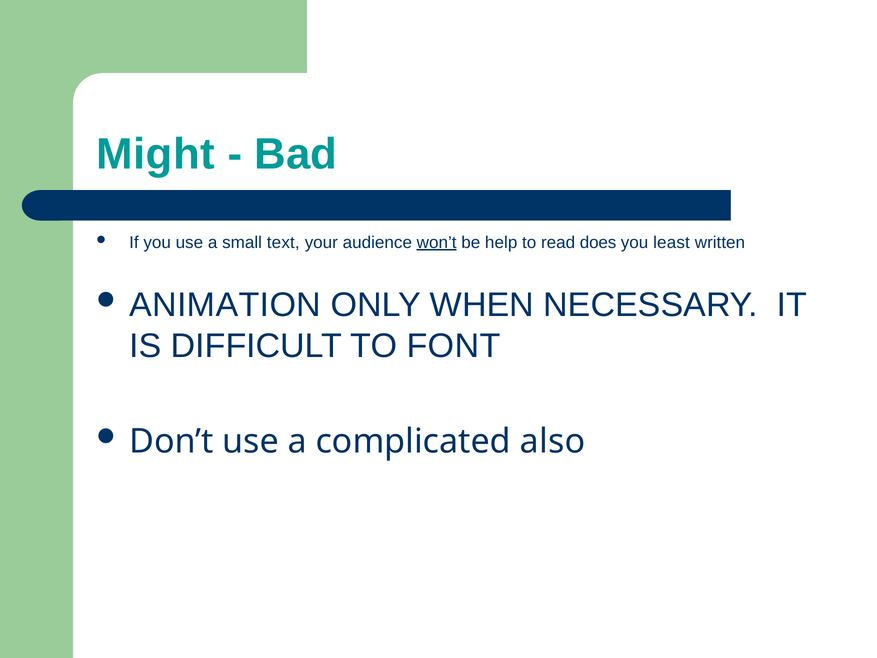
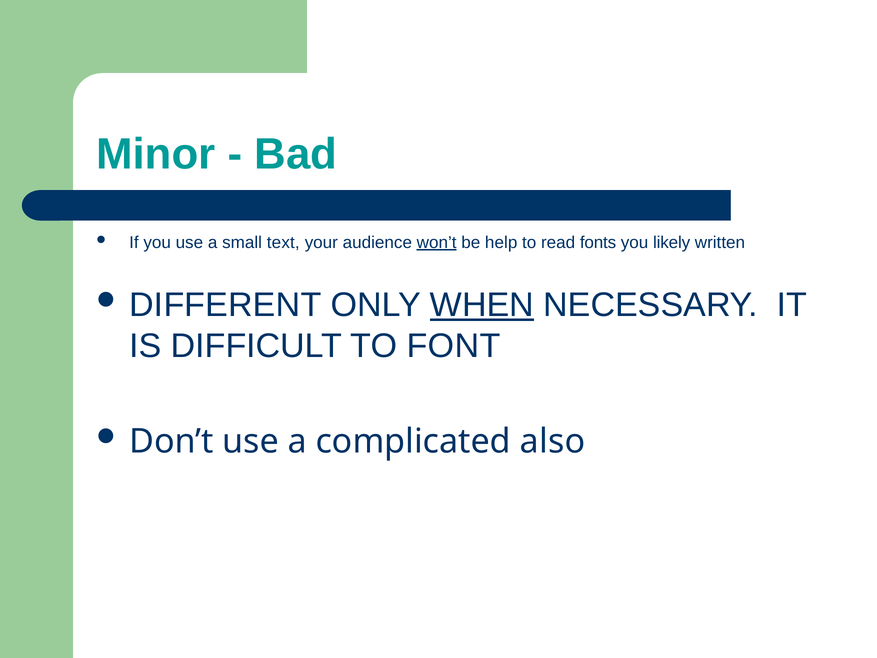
Might: Might -> Minor
does: does -> fonts
least: least -> likely
ANIMATION: ANIMATION -> DIFFERENT
WHEN underline: none -> present
